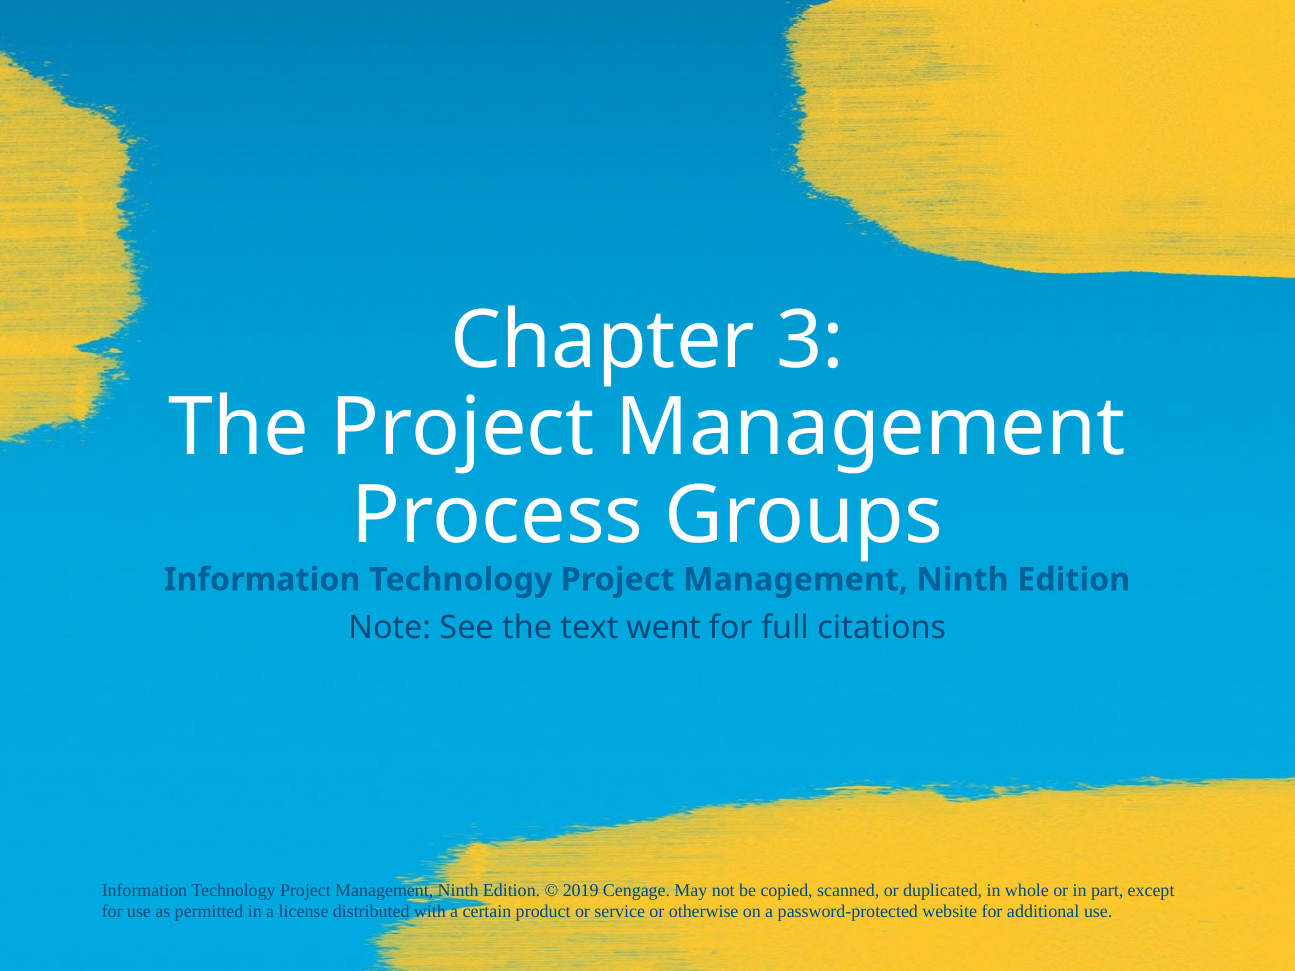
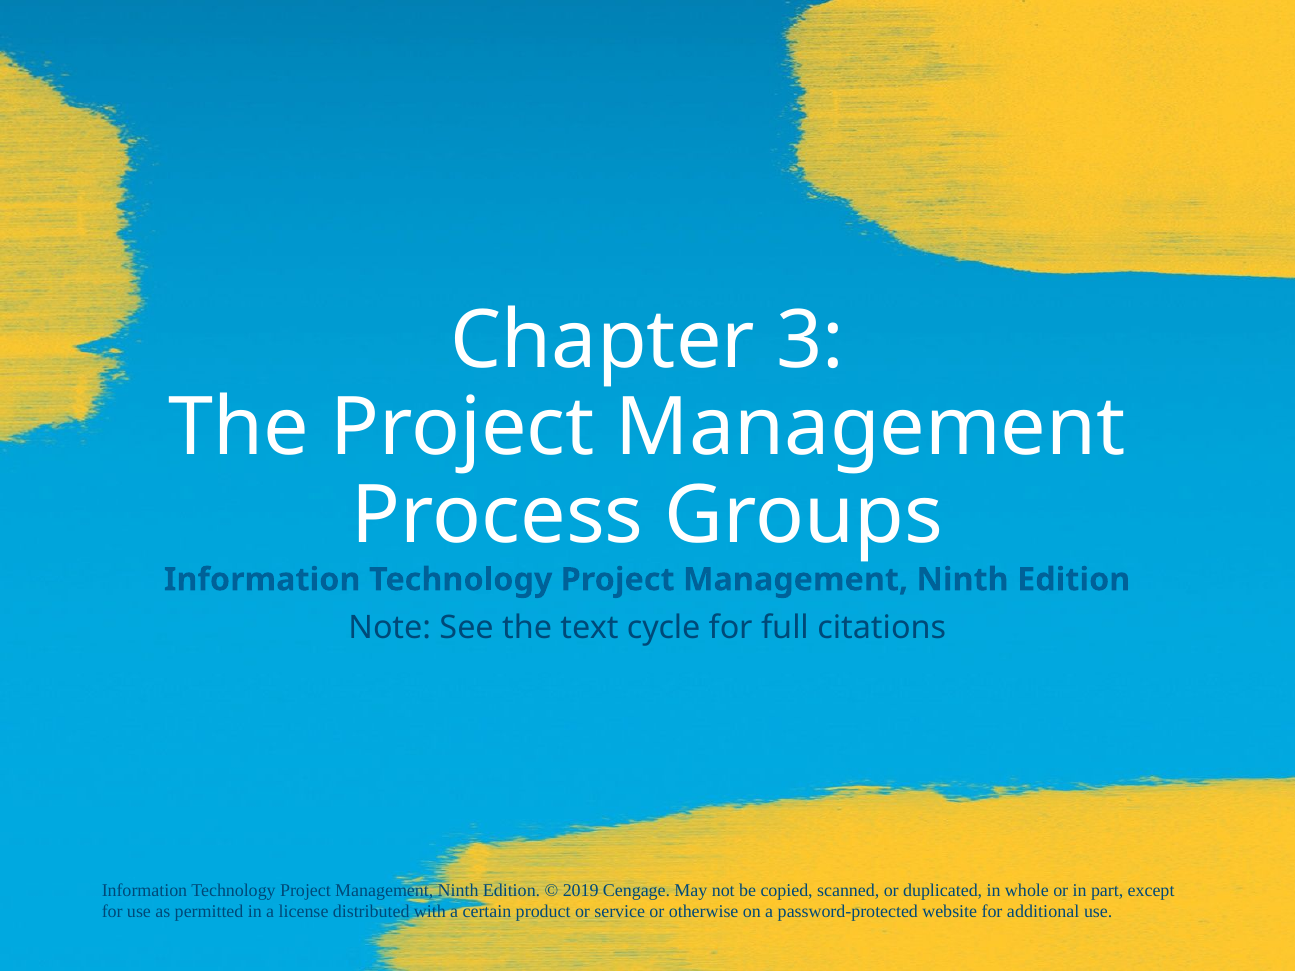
went: went -> cycle
